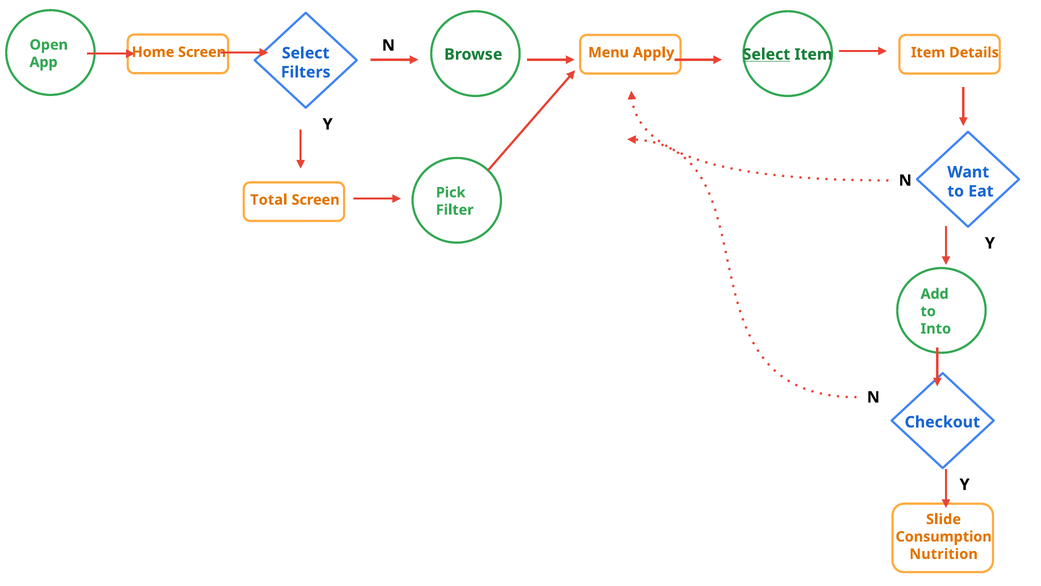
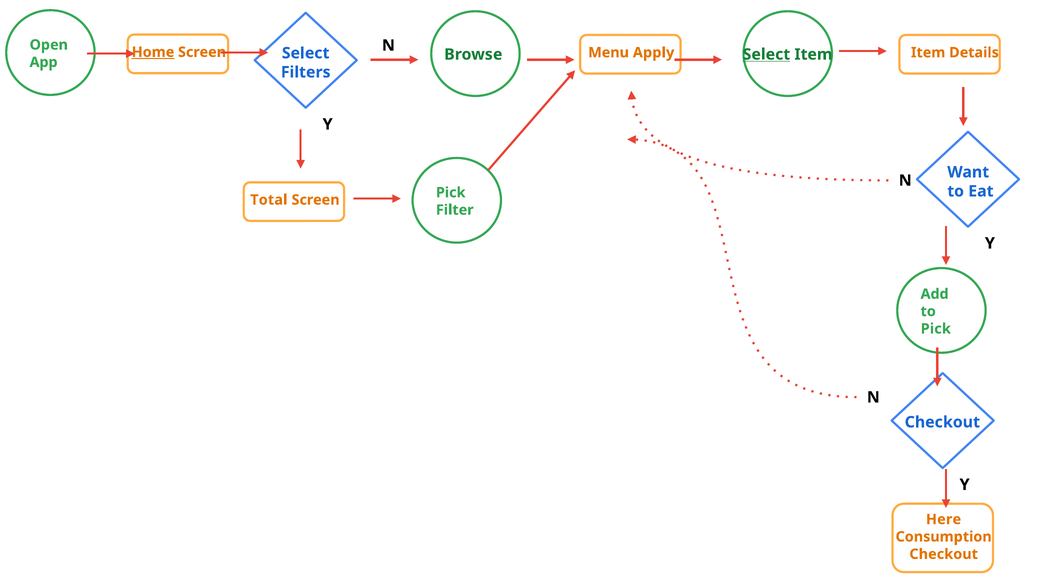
Home underline: none -> present
Into at (936, 329): Into -> Pick
Slide: Slide -> Here
Nutrition at (944, 554): Nutrition -> Checkout
